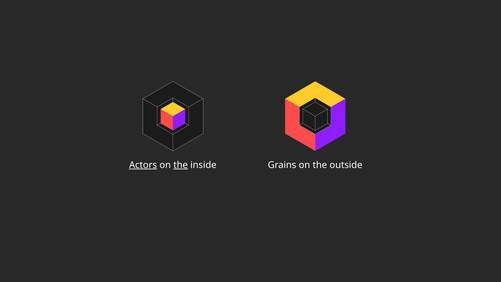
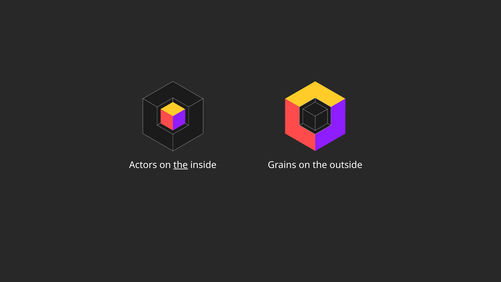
Actors underline: present -> none
